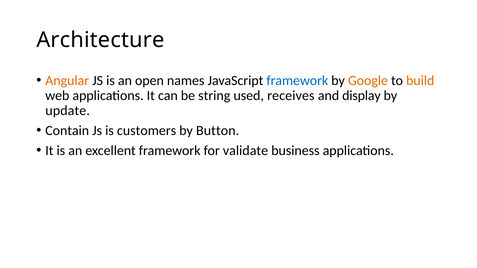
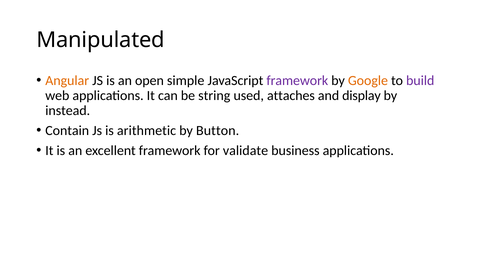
Architecture: Architecture -> Manipulated
names: names -> simple
framework at (297, 81) colour: blue -> purple
build colour: orange -> purple
receives: receives -> attaches
update: update -> instead
customers: customers -> arithmetic
